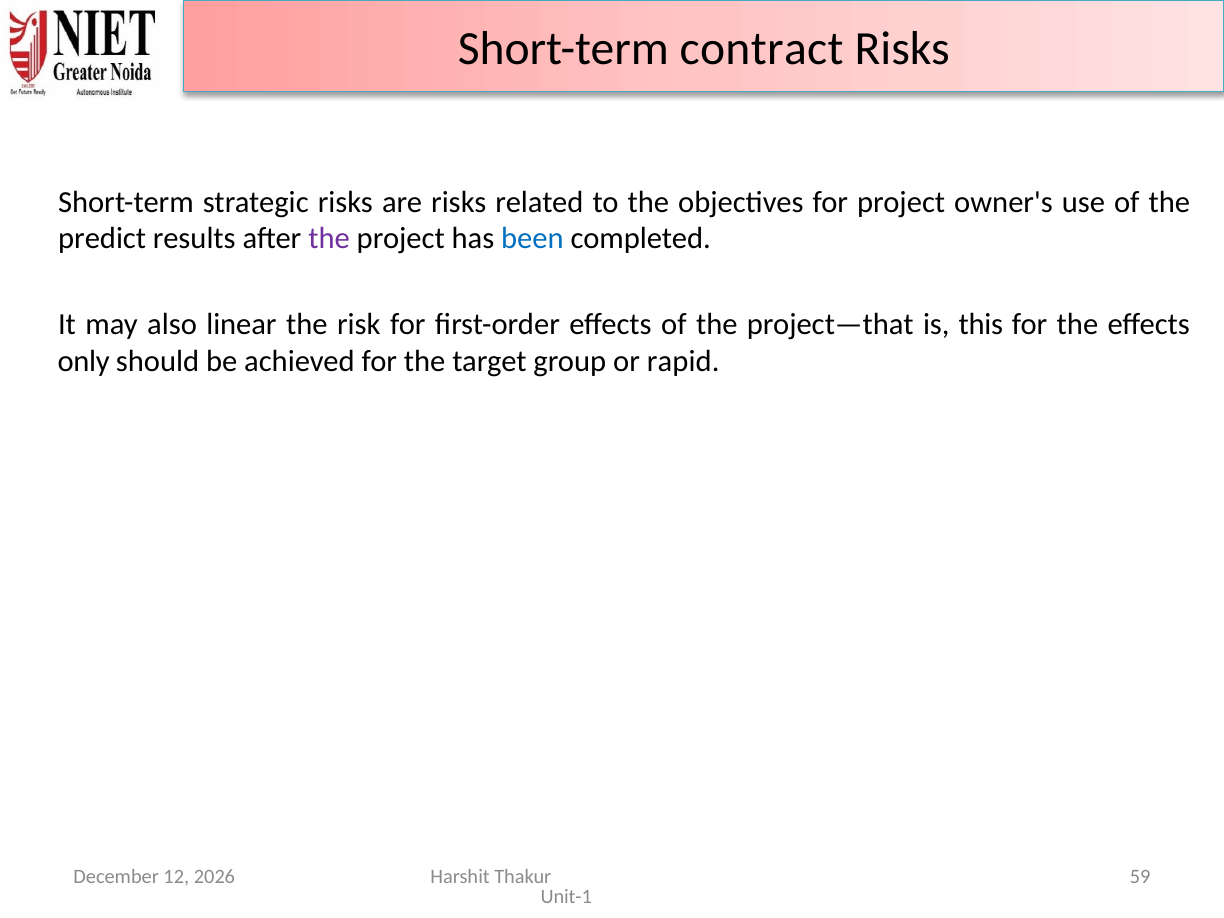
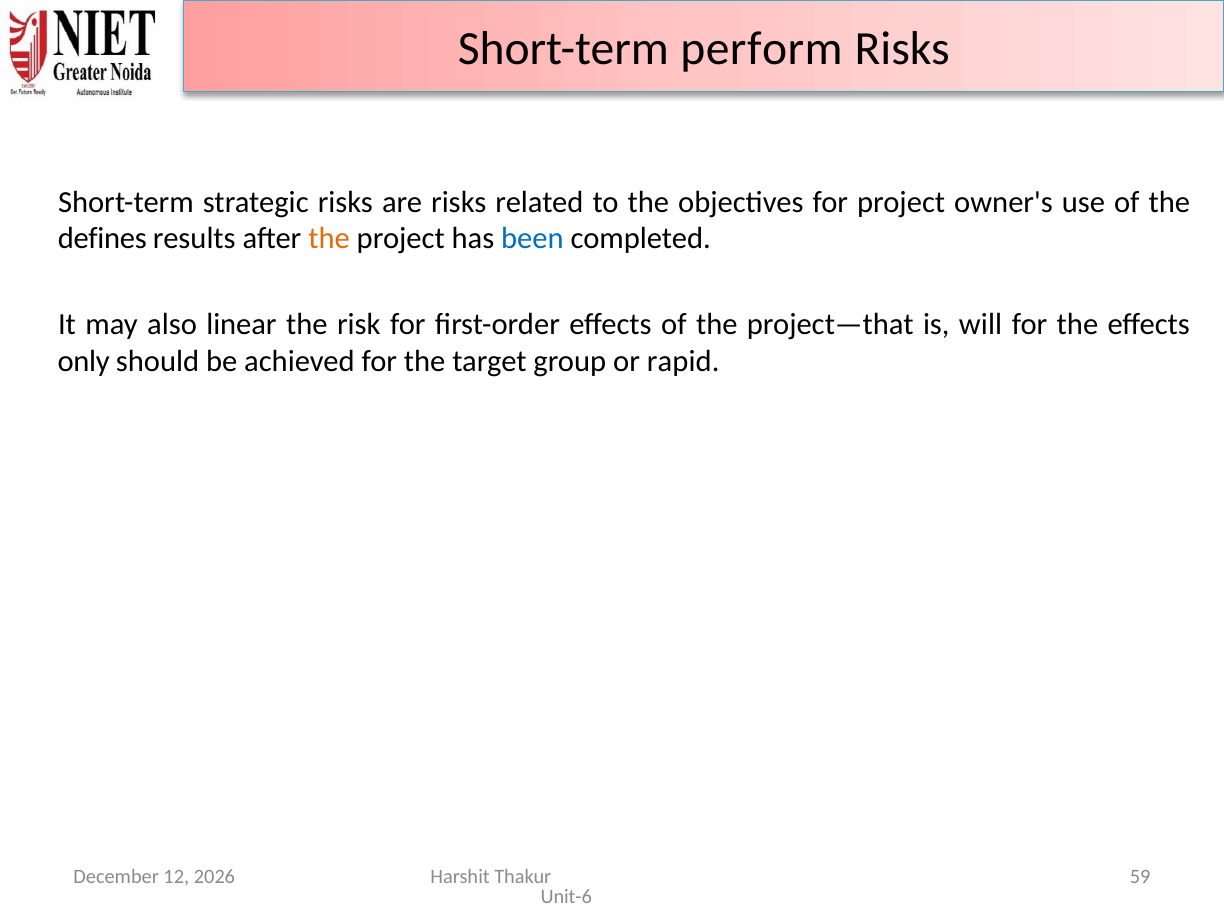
contract: contract -> perform
predict: predict -> defines
the at (329, 239) colour: purple -> orange
this: this -> will
Unit-1: Unit-1 -> Unit-6
